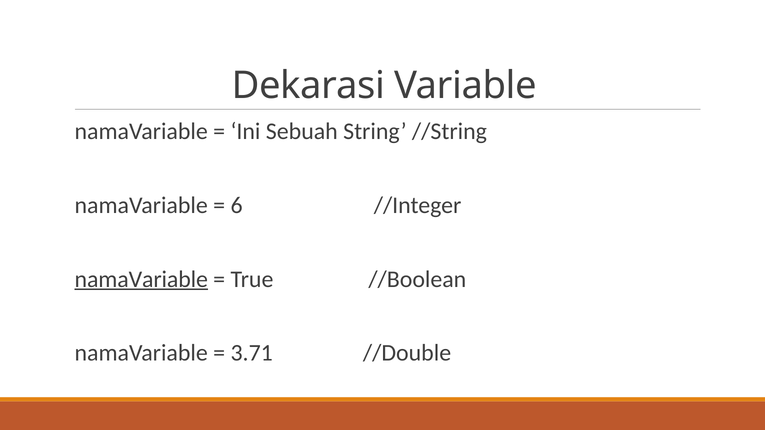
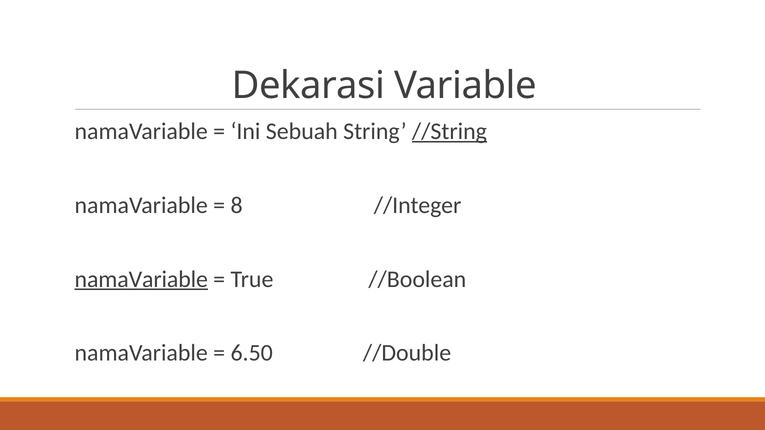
//String underline: none -> present
6: 6 -> 8
3.71: 3.71 -> 6.50
